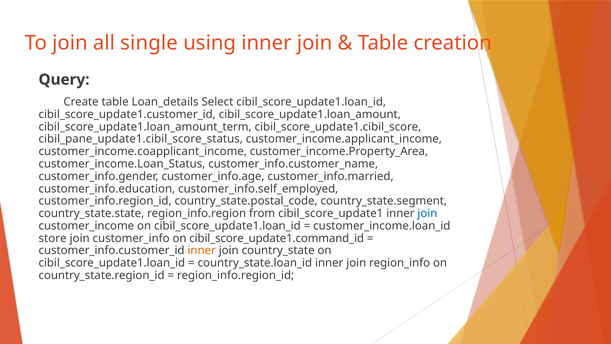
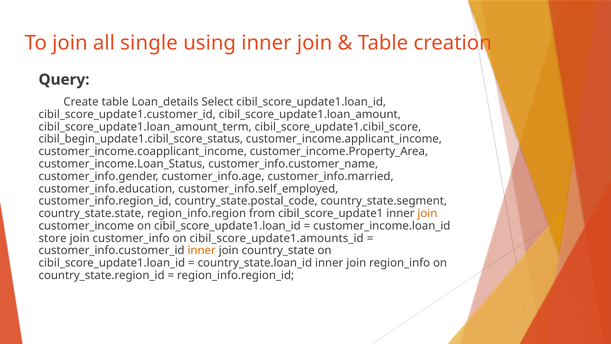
cibil_pane_update1.cibil_score_status: cibil_pane_update1.cibil_score_status -> cibil_begin_update1.cibil_score_status
join at (427, 213) colour: blue -> orange
cibil_score_update1.command_id: cibil_score_update1.command_id -> cibil_score_update1.amounts_id
